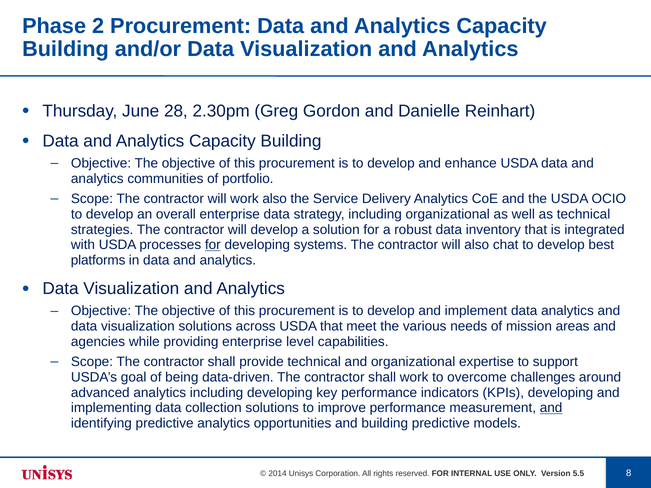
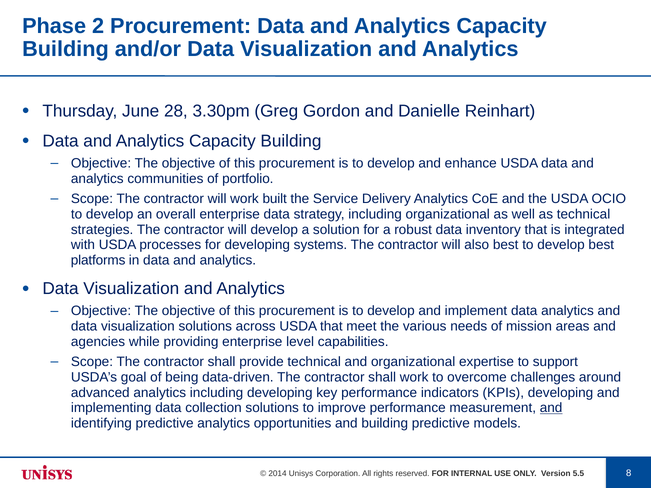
2.30pm: 2.30pm -> 3.30pm
work also: also -> built
for at (213, 245) underline: present -> none
also chat: chat -> best
